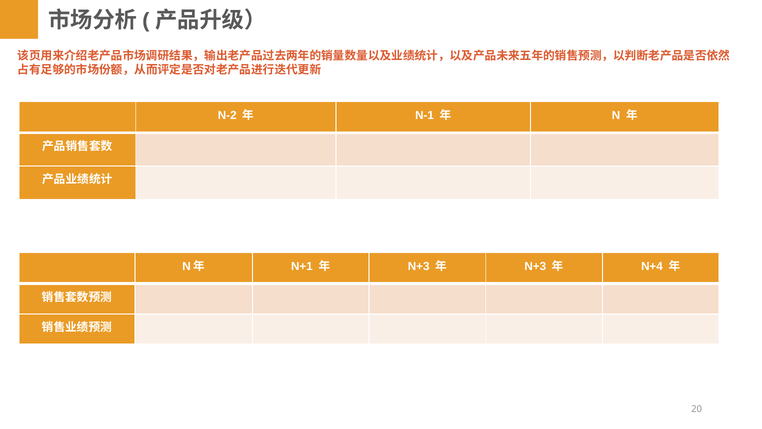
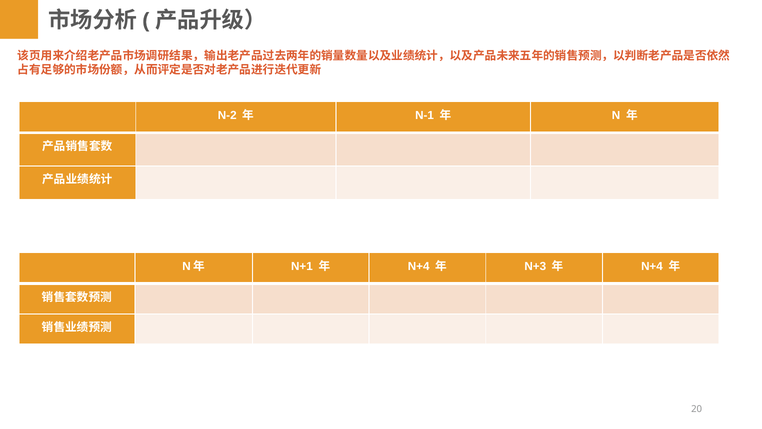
N+3 at (419, 266): N+3 -> N+4
